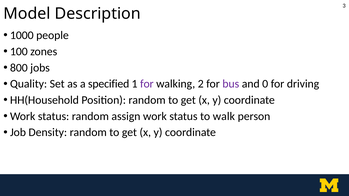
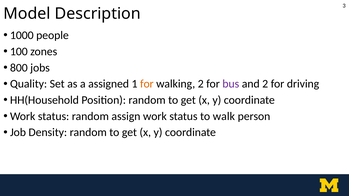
specified: specified -> assigned
for at (147, 84) colour: purple -> orange
and 0: 0 -> 2
